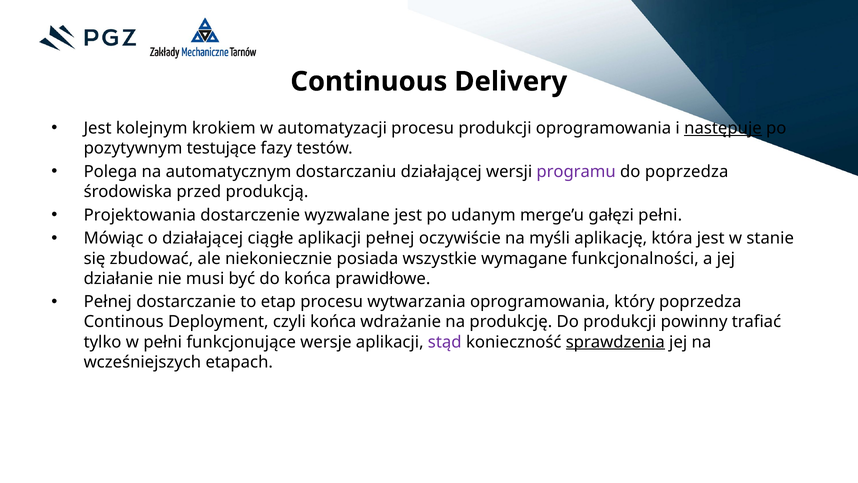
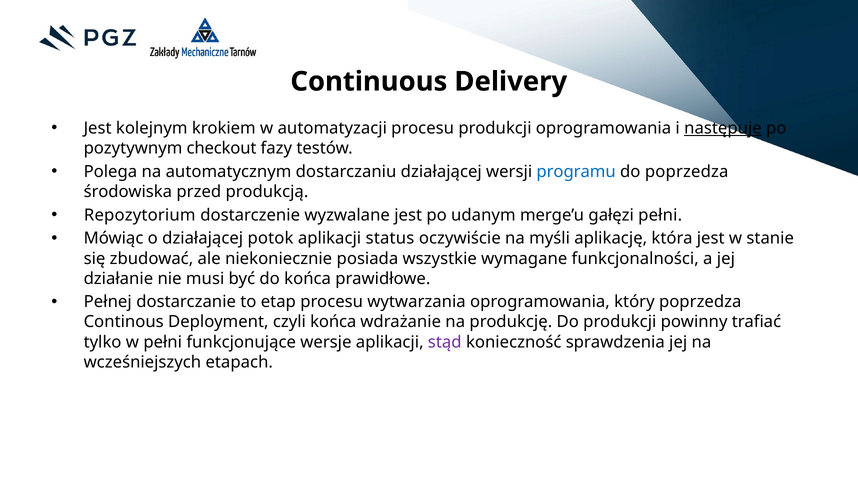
testujące: testujące -> checkout
programu colour: purple -> blue
Projektowania: Projektowania -> Repozytorium
ciągłe: ciągłe -> potok
aplikacji pełnej: pełnej -> status
sprawdzenia underline: present -> none
